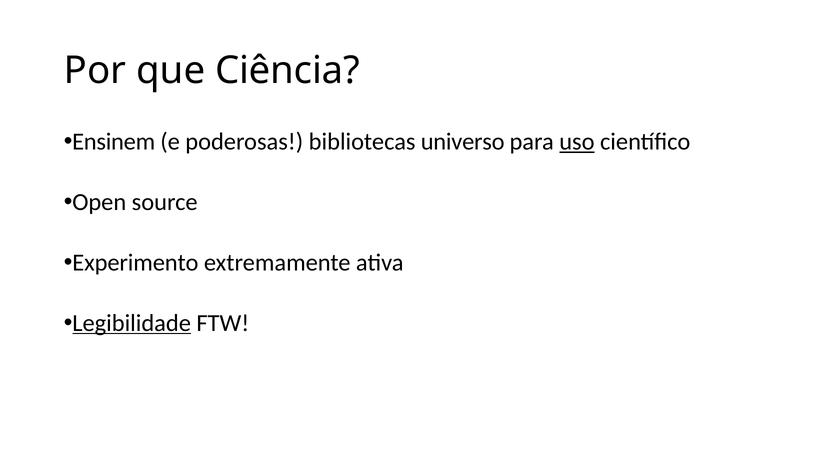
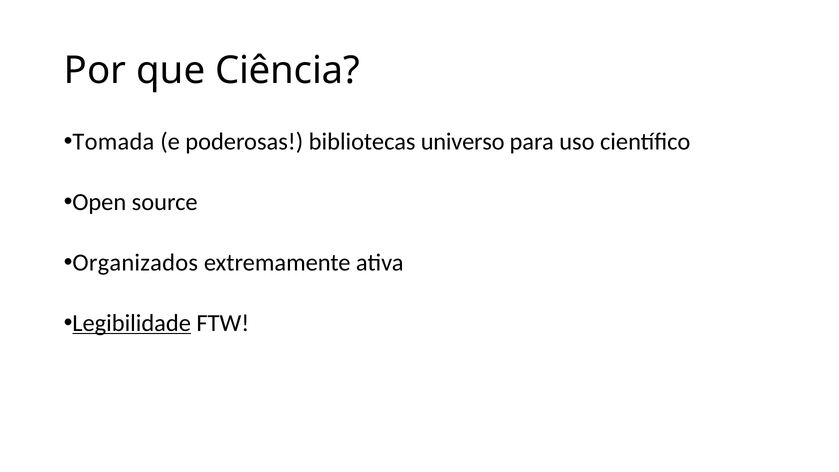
Ensinem: Ensinem -> Tomada
uso underline: present -> none
Experimento: Experimento -> Organizados
